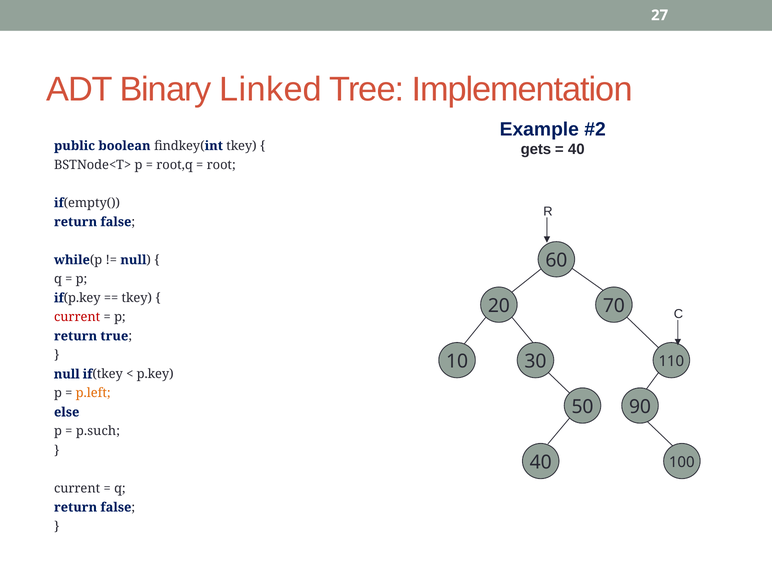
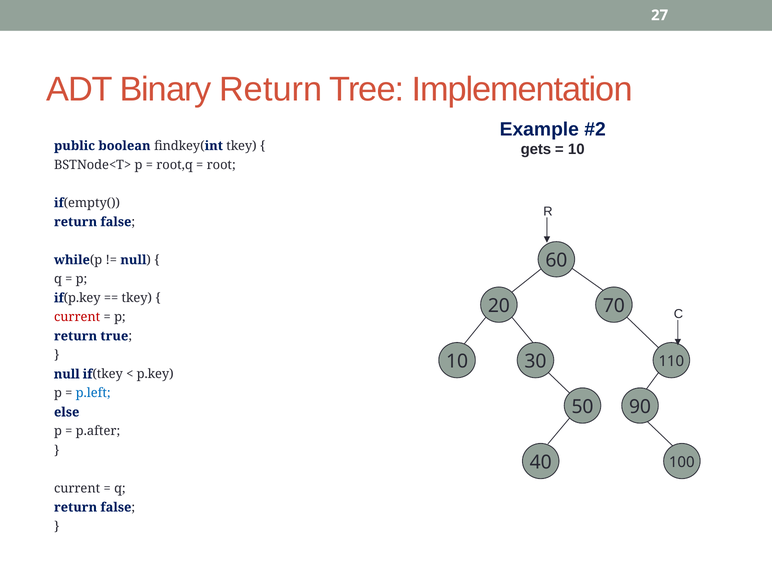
Binary Linked: Linked -> Return
40 at (576, 149): 40 -> 10
p.left colour: orange -> blue
p.such: p.such -> p.after
